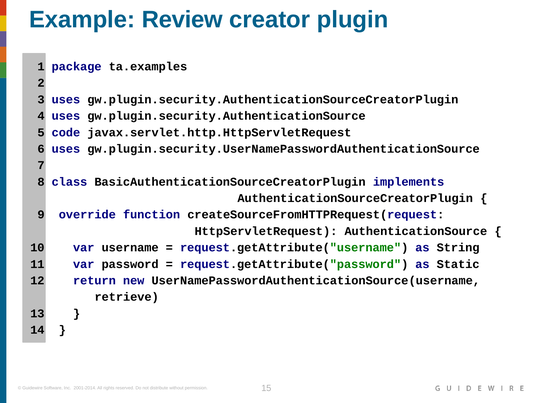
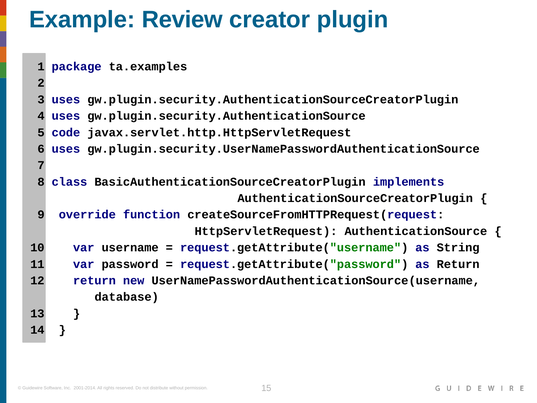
as Static: Static -> Return
retrieve: retrieve -> database
